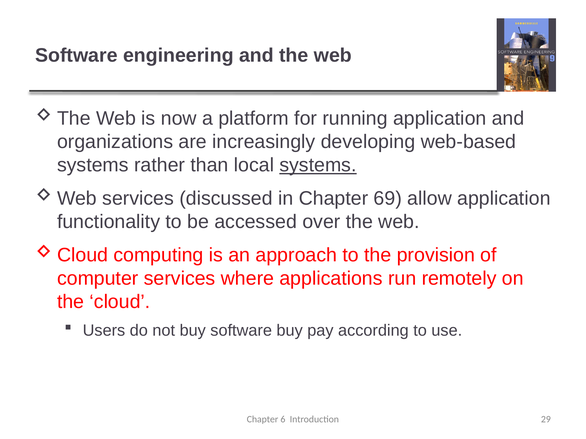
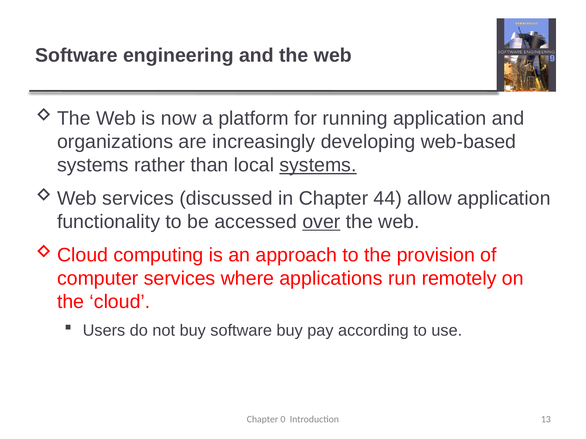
69: 69 -> 44
over underline: none -> present
6: 6 -> 0
29: 29 -> 13
